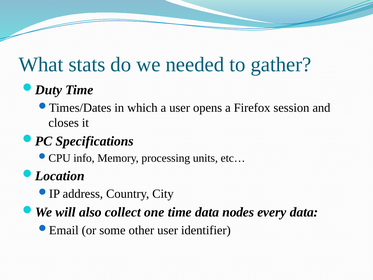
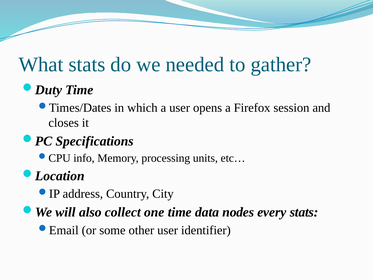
every data: data -> stats
